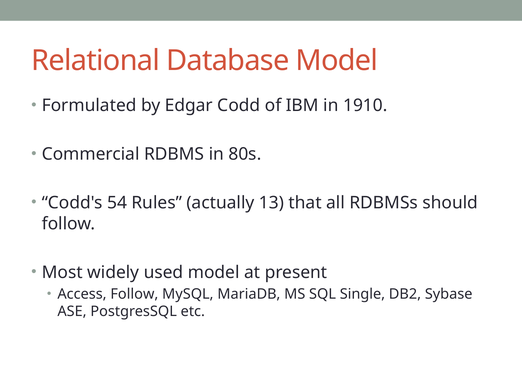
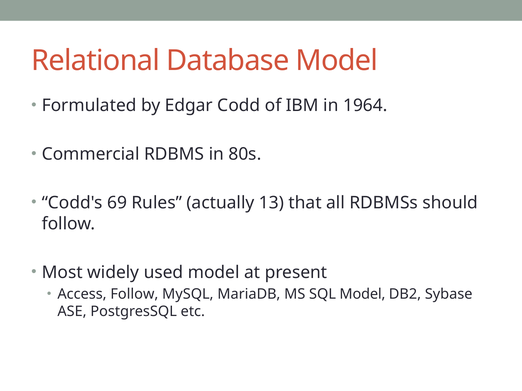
1910: 1910 -> 1964
54: 54 -> 69
SQL Single: Single -> Model
